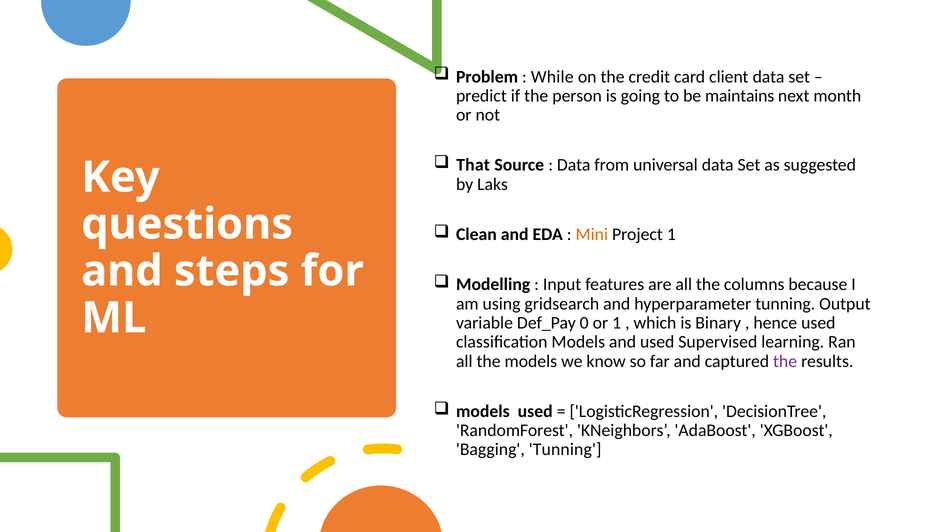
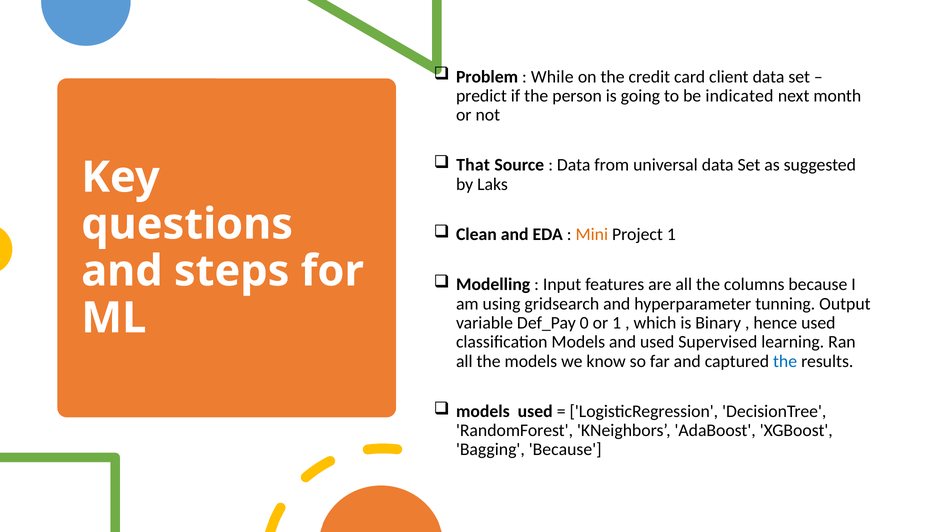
maintains: maintains -> indicated
the at (785, 361) colour: purple -> blue
Bagging Tunning: Tunning -> Because
